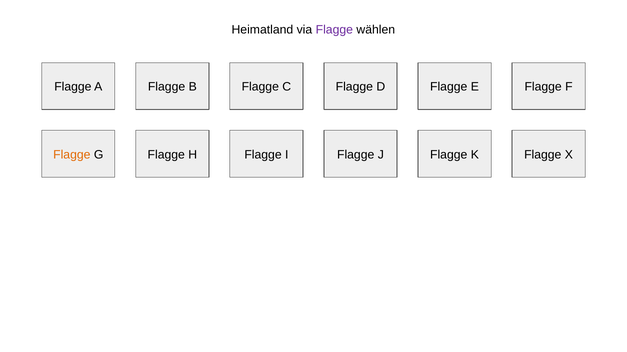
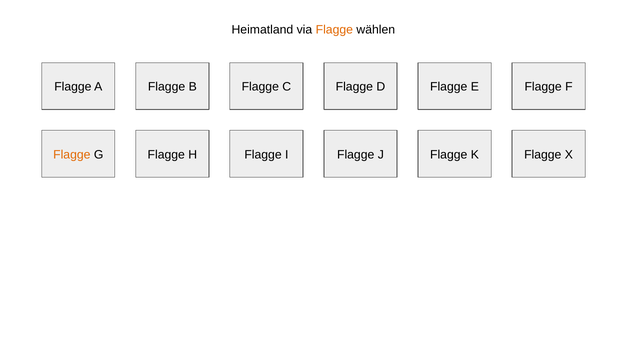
Flagge at (334, 30) colour: purple -> orange
